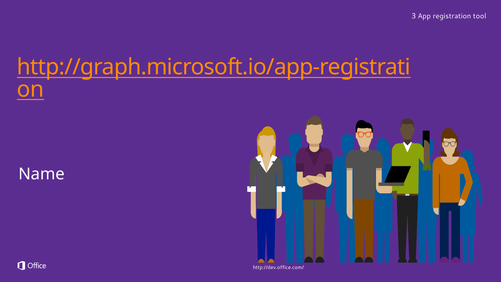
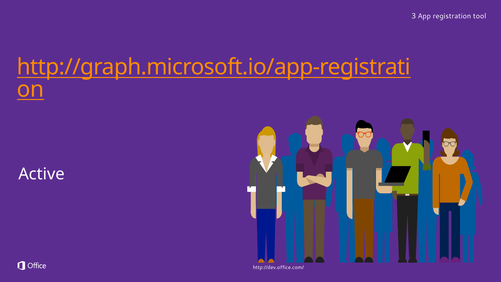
Name: Name -> Active
